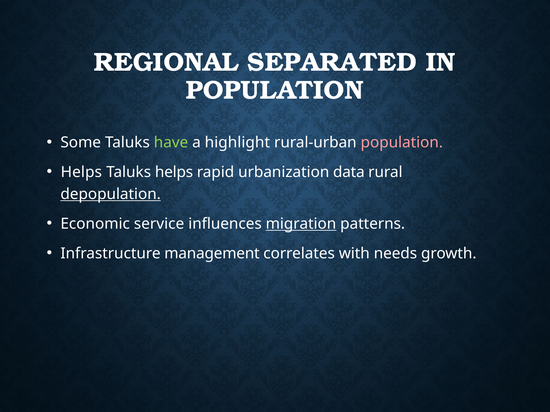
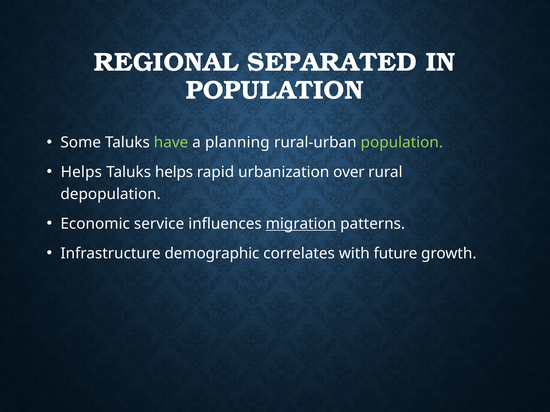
highlight: highlight -> planning
population at (402, 143) colour: pink -> light green
data: data -> over
depopulation underline: present -> none
management: management -> demographic
needs: needs -> future
